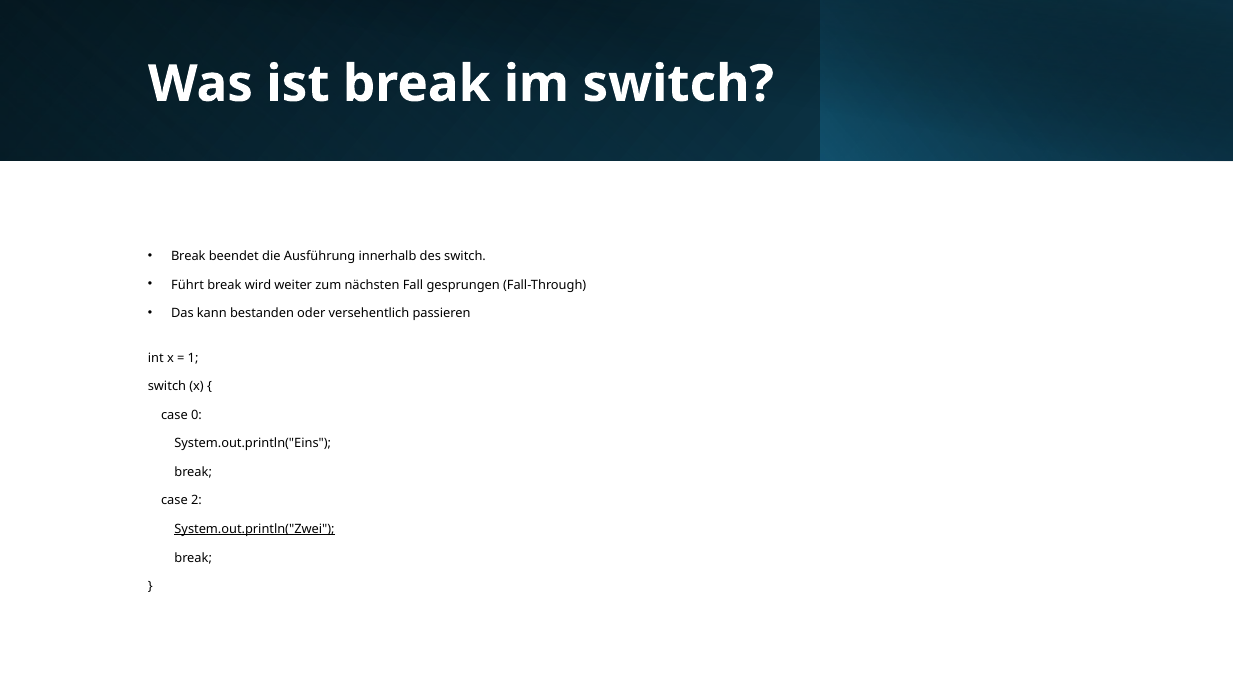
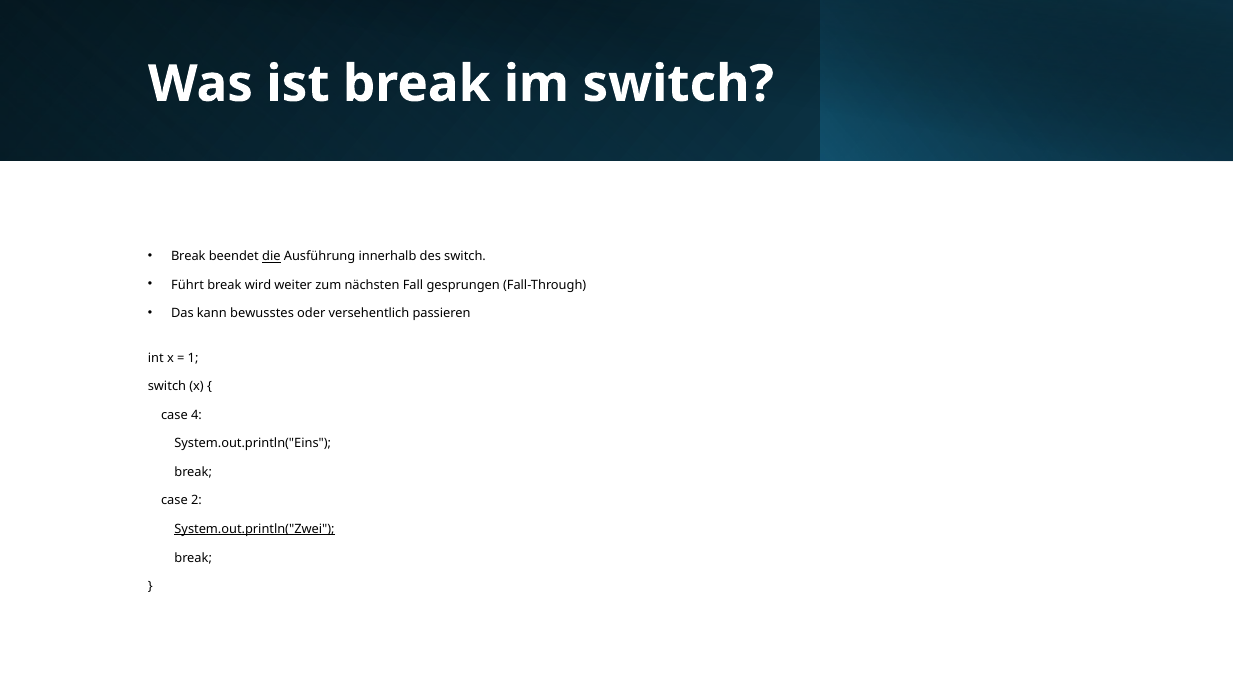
die underline: none -> present
bestanden: bestanden -> bewusstes
0: 0 -> 4
